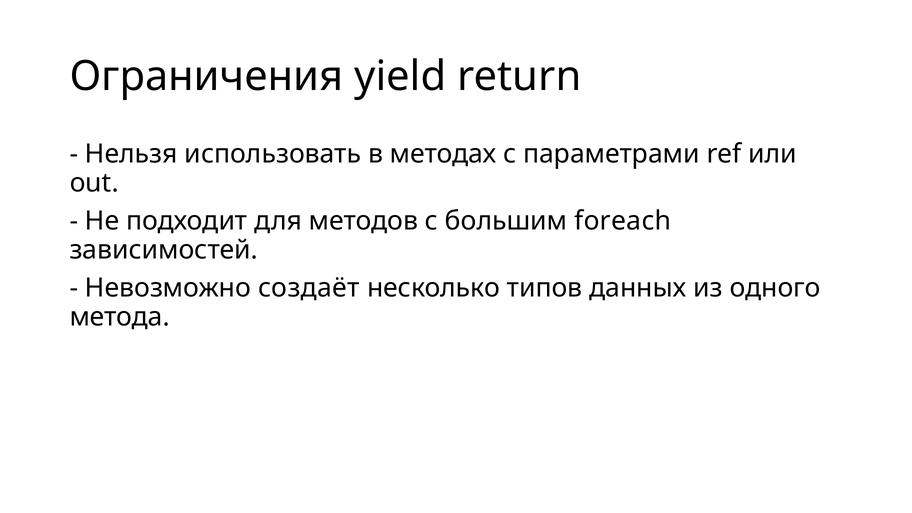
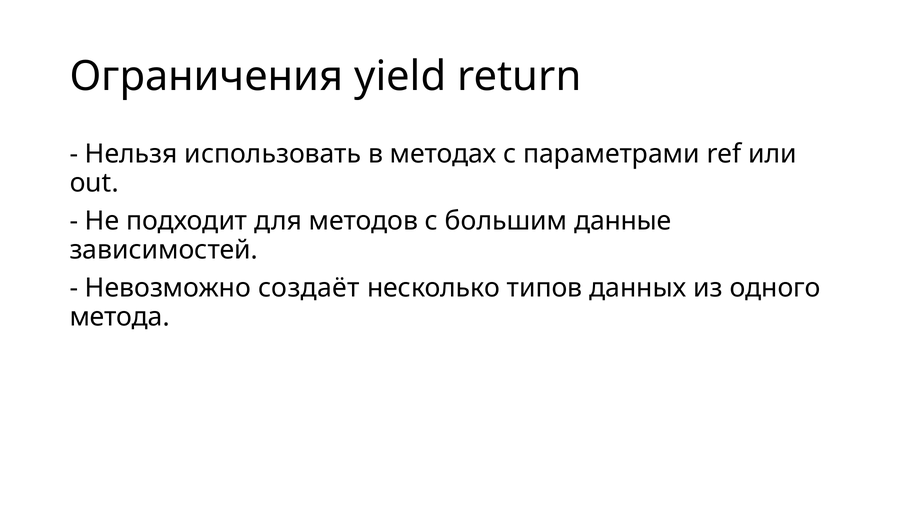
foreach: foreach -> данные
